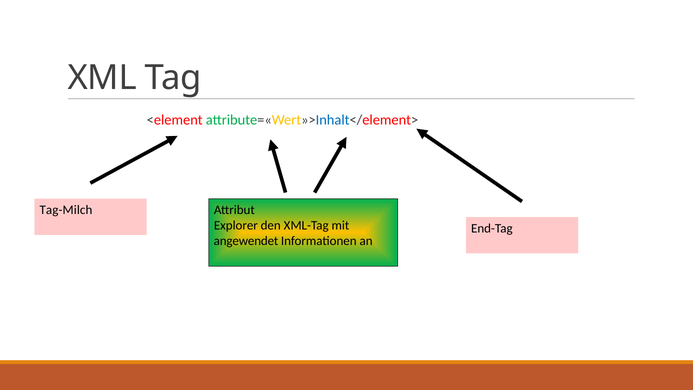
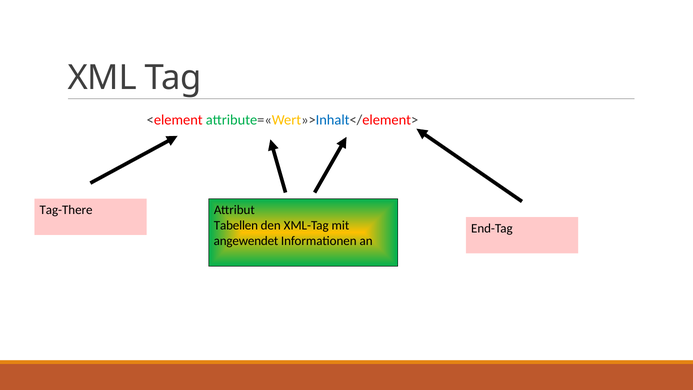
Tag-Milch: Tag-Milch -> Tag-There
Explorer: Explorer -> Tabellen
